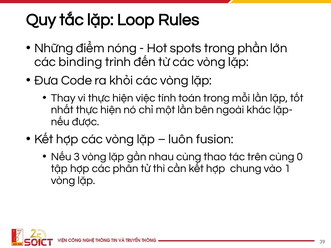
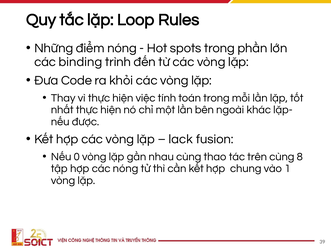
luôn: luôn -> lack
3: 3 -> 0
0: 0 -> 8
các phân: phân -> nóng
